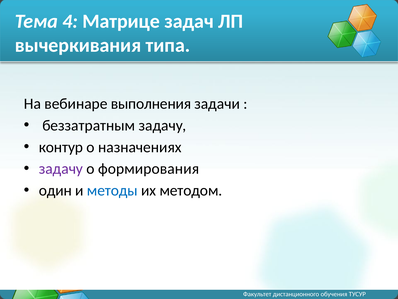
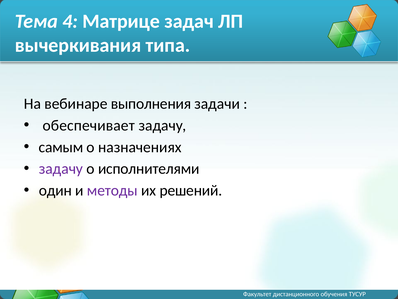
беззатратным: беззатратным -> обеспечивает
контур: контур -> самым
формирования: формирования -> исполнителями
методы colour: blue -> purple
методом: методом -> решений
